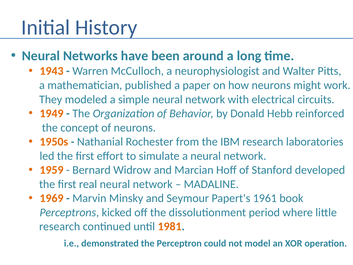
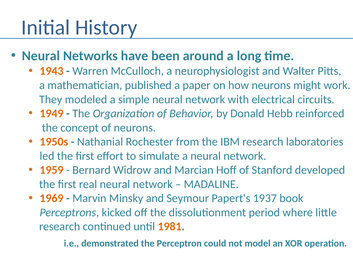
1961: 1961 -> 1937
